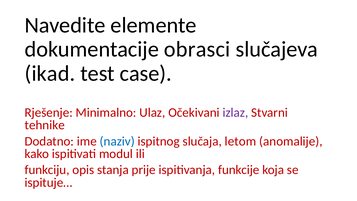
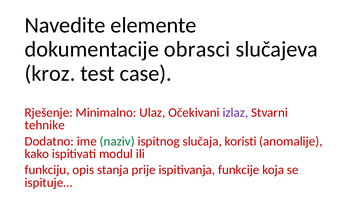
ikad: ikad -> kroz
naziv colour: blue -> green
letom: letom -> koristi
